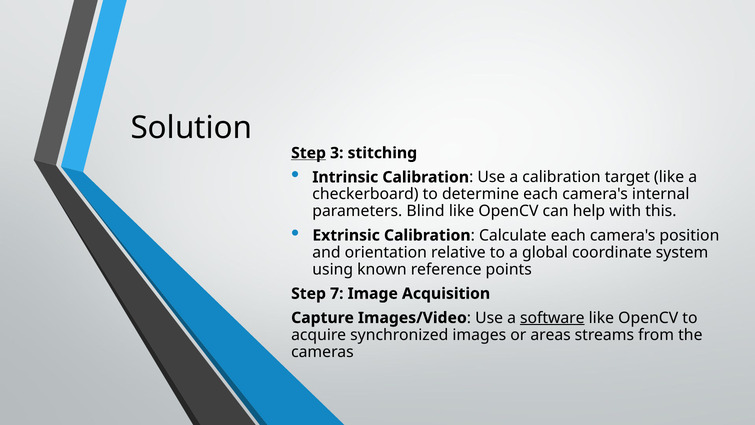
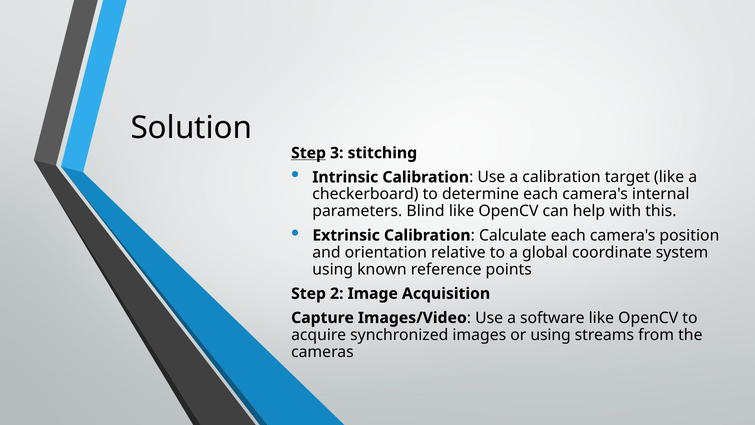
7: 7 -> 2
software underline: present -> none
or areas: areas -> using
